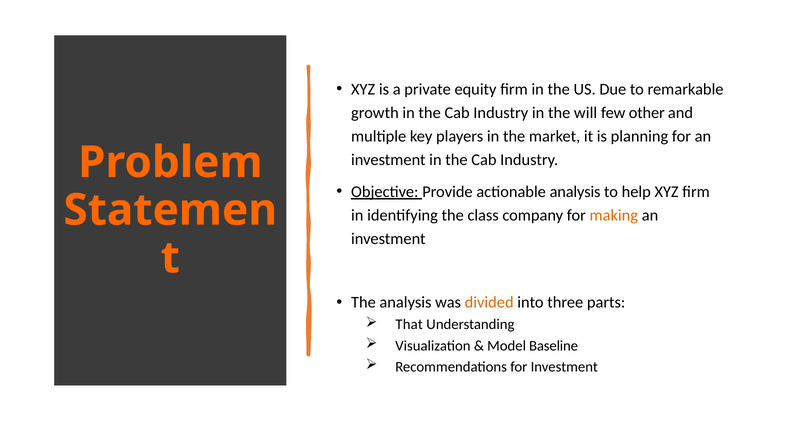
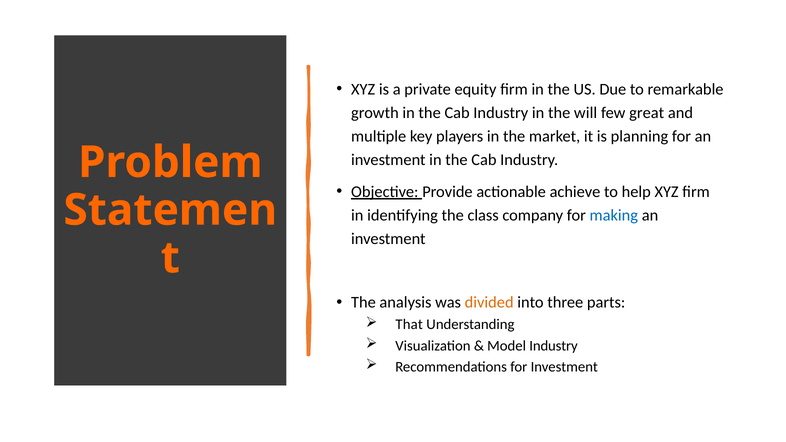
other: other -> great
actionable analysis: analysis -> achieve
making colour: orange -> blue
Model Baseline: Baseline -> Industry
